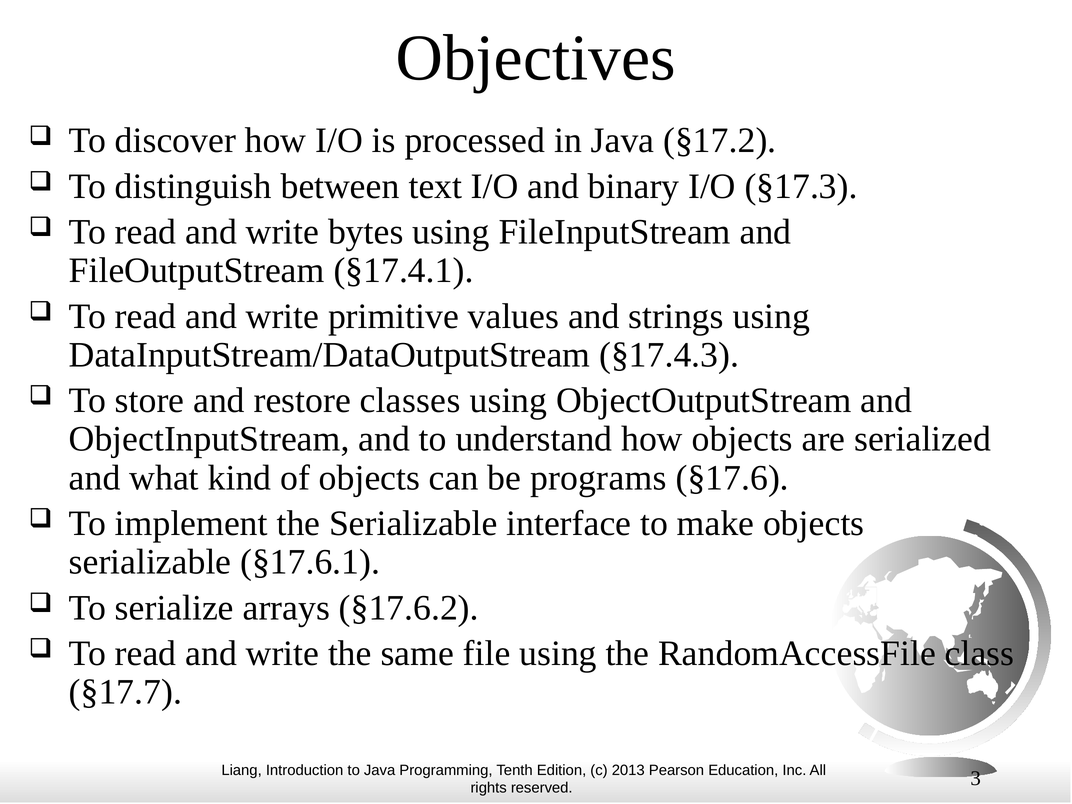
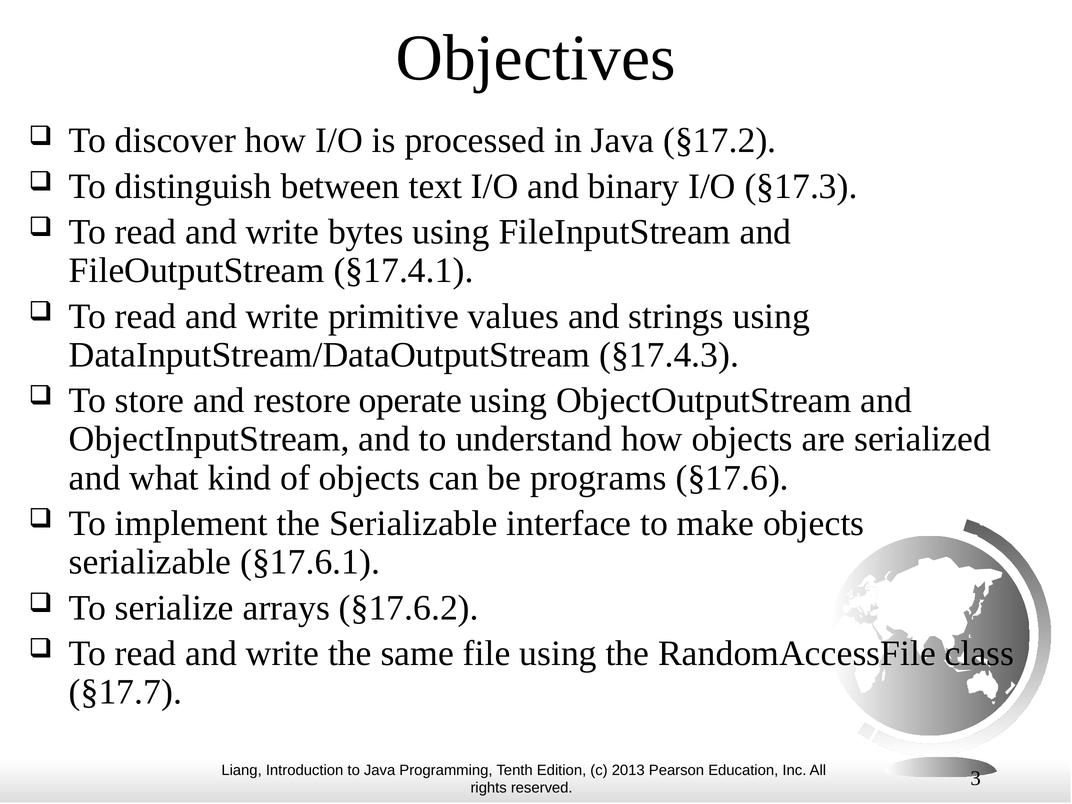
classes: classes -> operate
